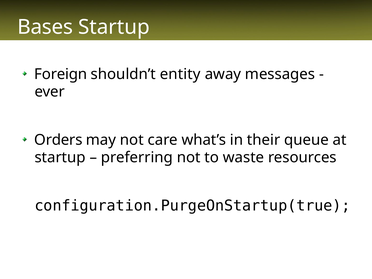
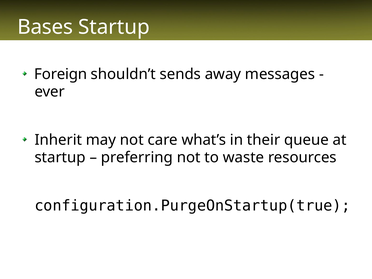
entity: entity -> sends
Orders: Orders -> Inherit
